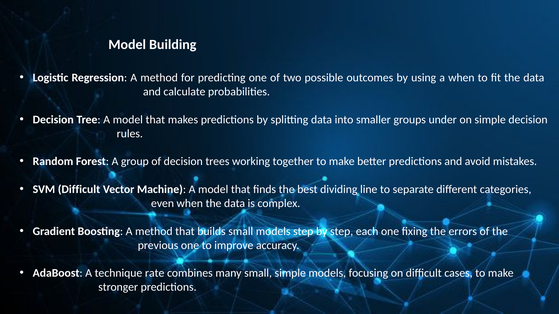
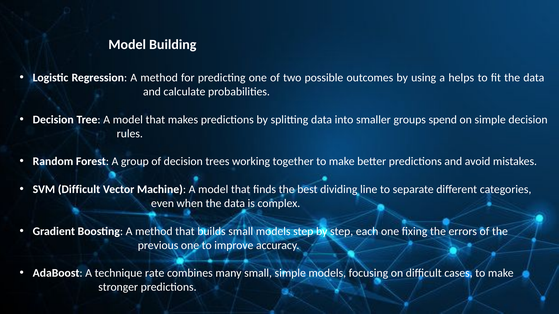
a when: when -> helps
groups under: under -> spend
